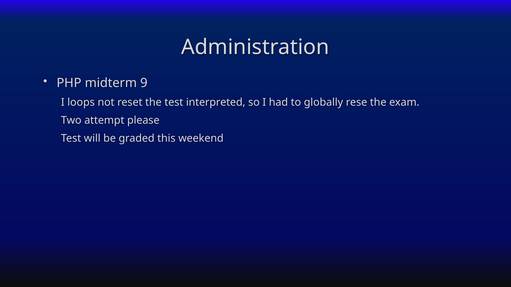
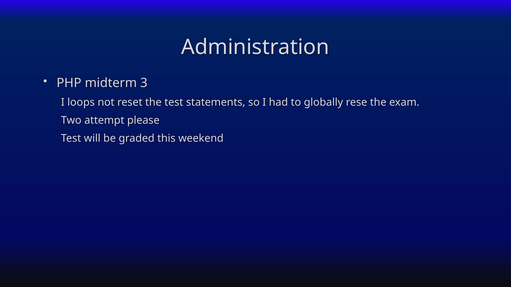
9: 9 -> 3
interpreted: interpreted -> statements
